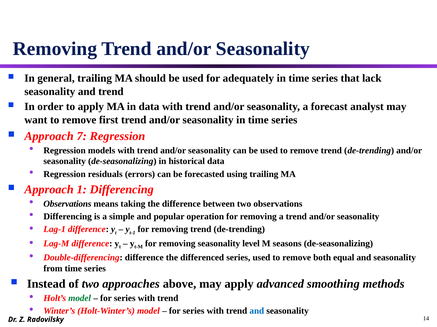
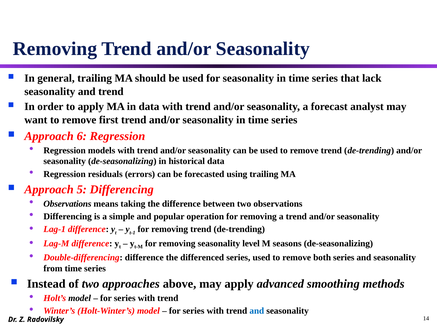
for adequately: adequately -> seasonality
7: 7 -> 6
1: 1 -> 5
both equal: equal -> series
model at (80, 299) colour: green -> black
